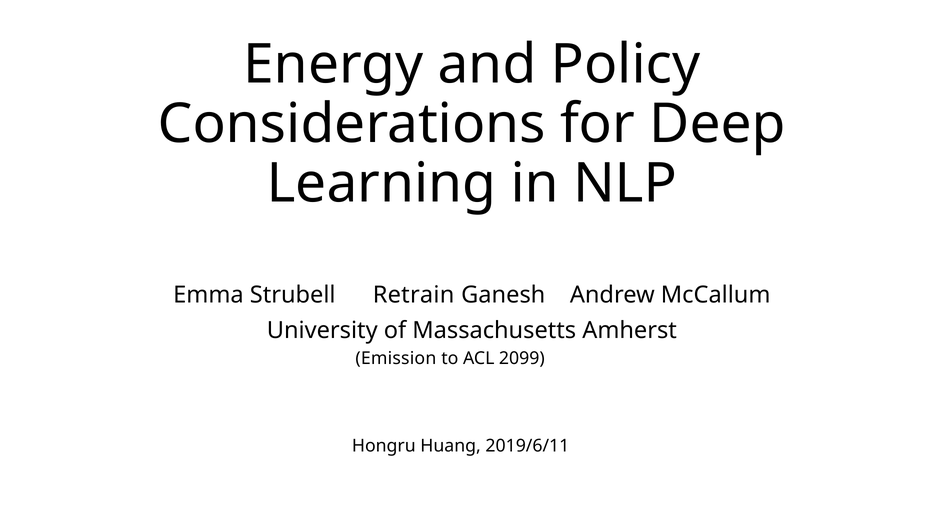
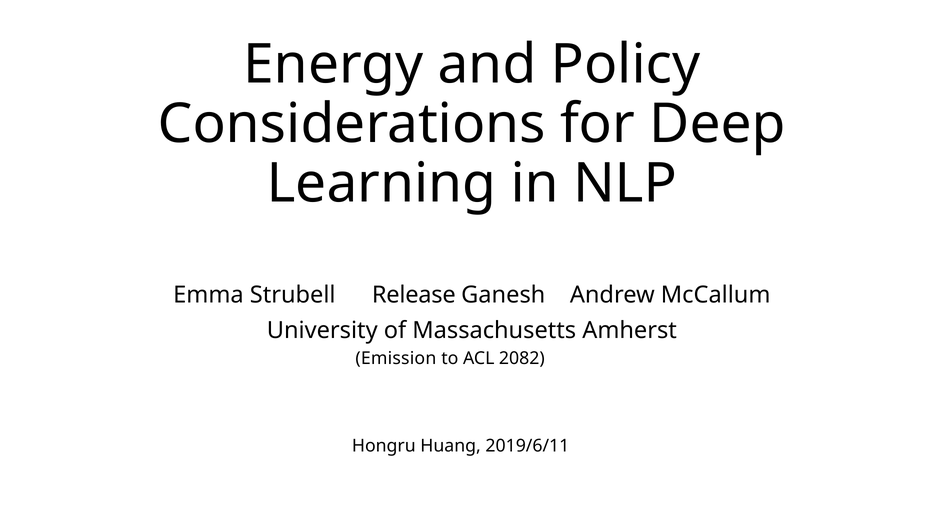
Retrain: Retrain -> Release
2099: 2099 -> 2082
